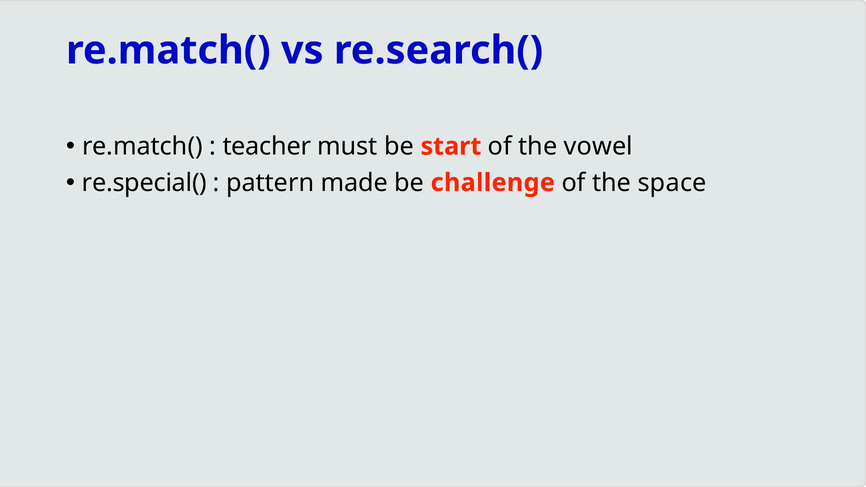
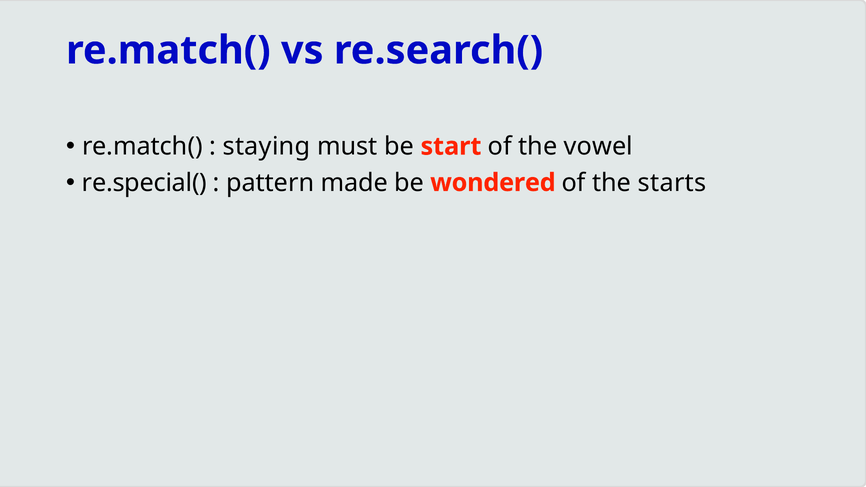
teacher: teacher -> staying
challenge: challenge -> wondered
space: space -> starts
